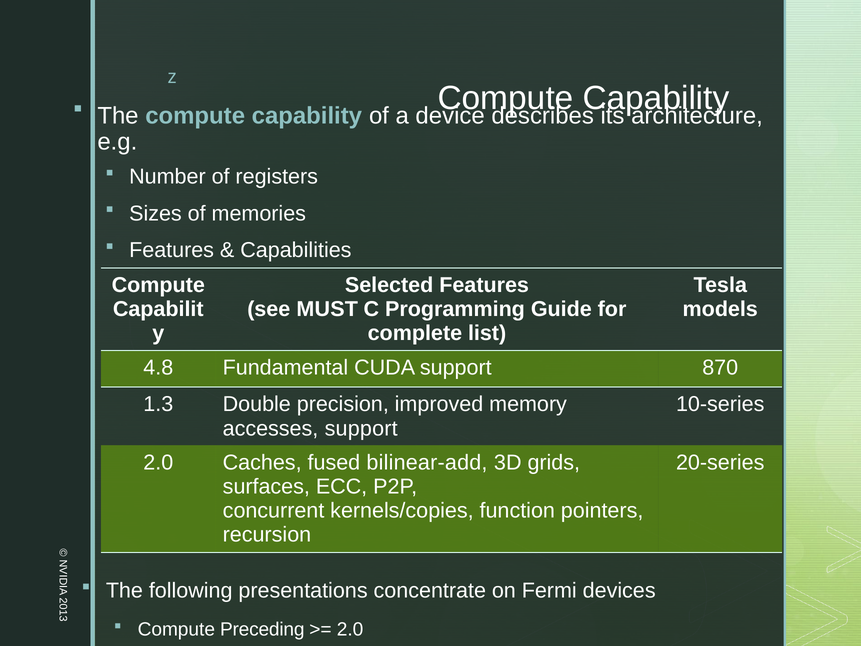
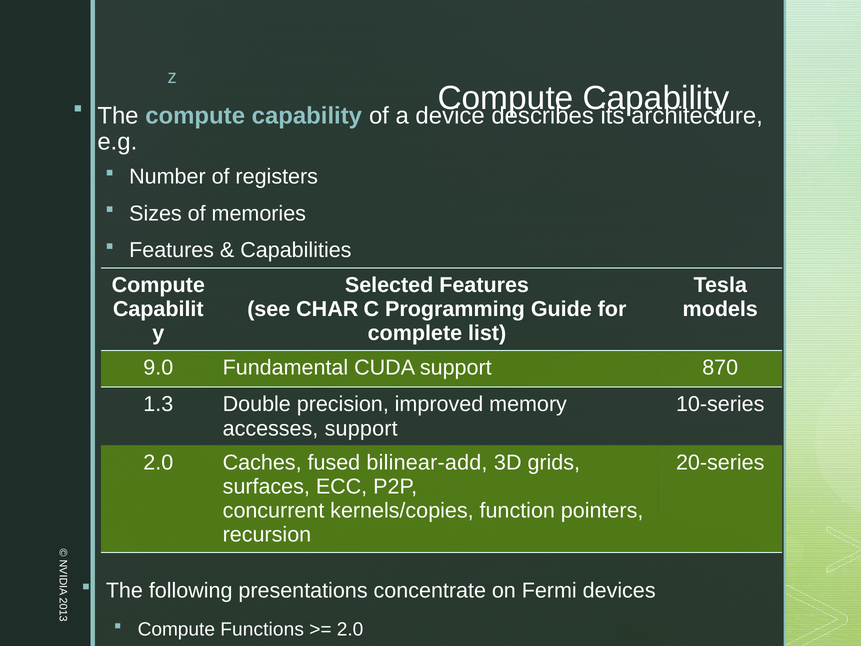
MUST: MUST -> CHAR
4.8: 4.8 -> 9.0
Preceding: Preceding -> Functions
